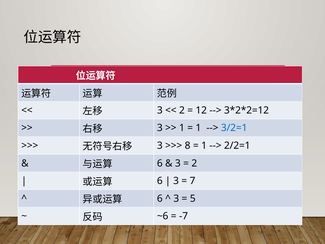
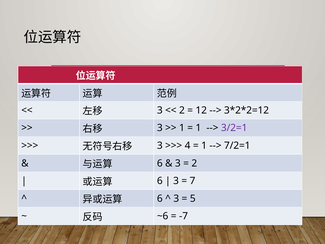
3/2=1 colour: blue -> purple
8: 8 -> 4
2/2=1: 2/2=1 -> 7/2=1
